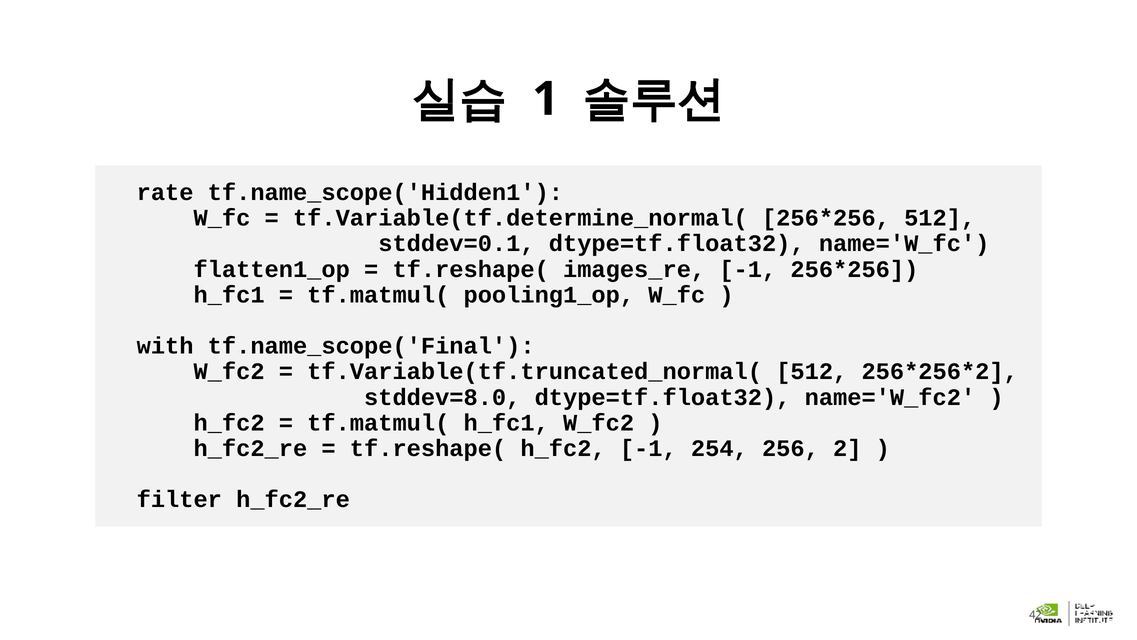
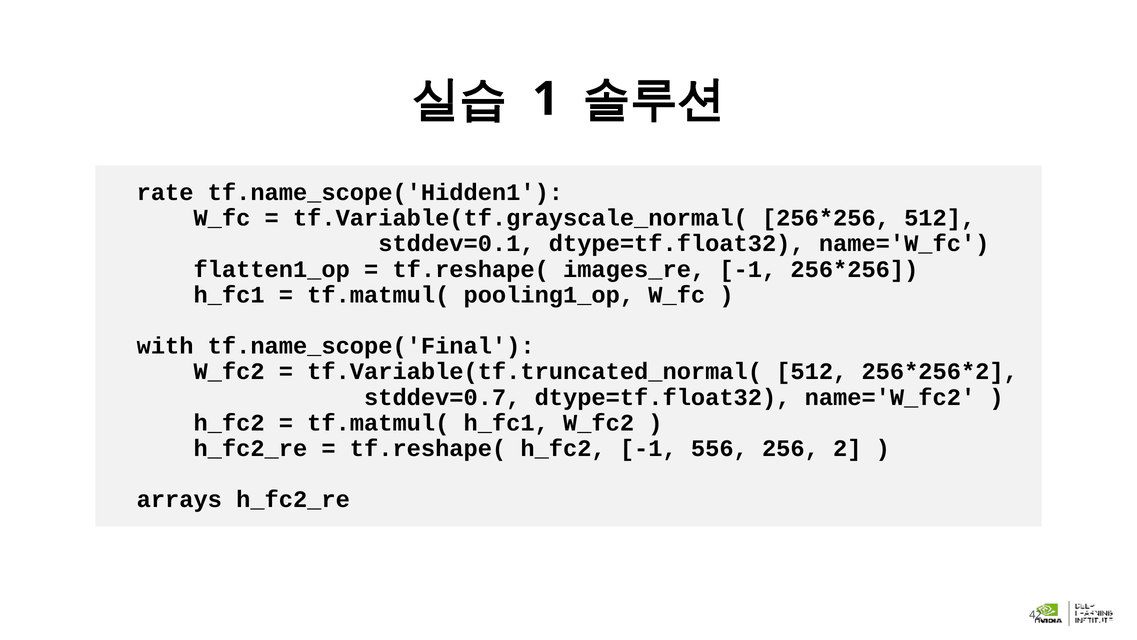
tf.Variable(tf.determine_normal(: tf.Variable(tf.determine_normal( -> tf.Variable(tf.grayscale_normal(
stddev=8.0: stddev=8.0 -> stddev=0.7
254: 254 -> 556
filter: filter -> arrays
